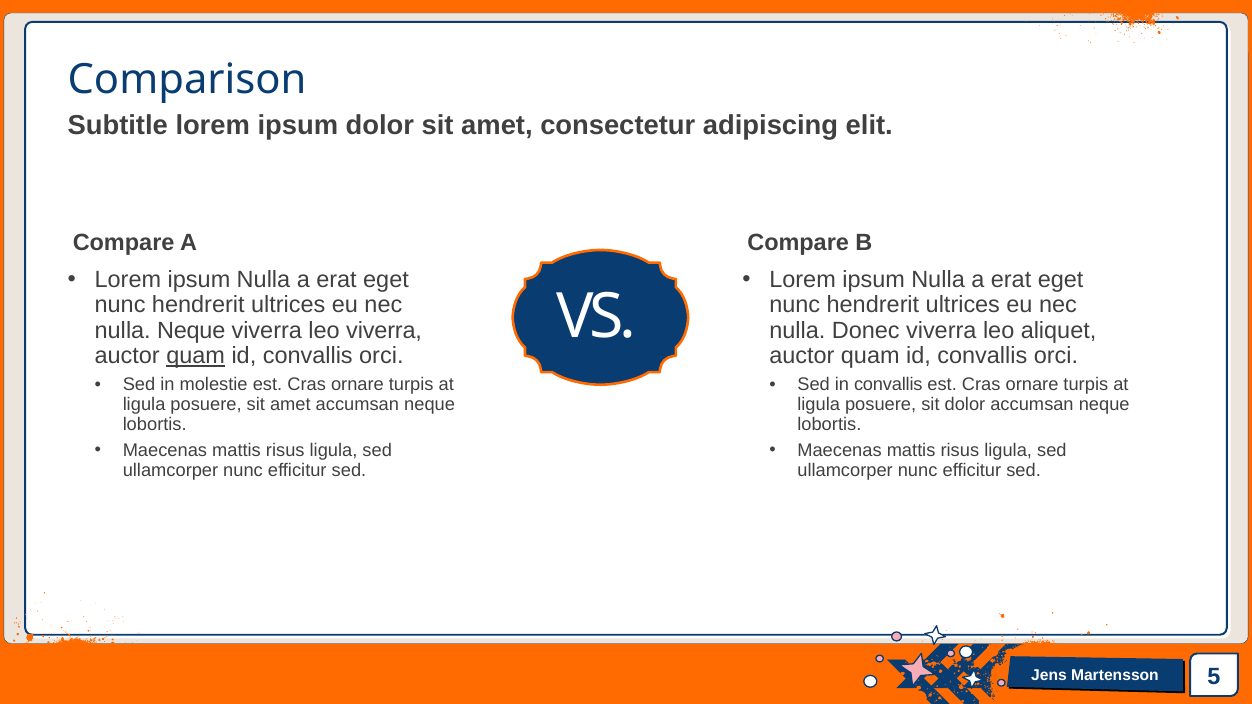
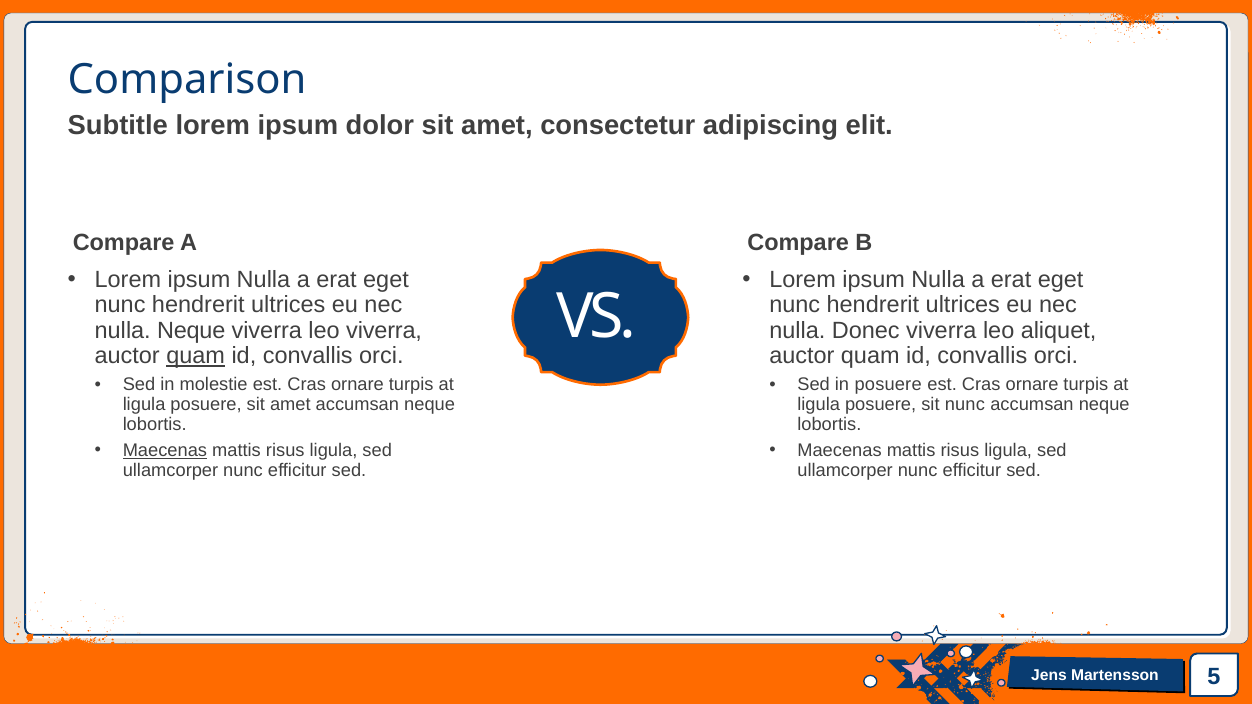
in convallis: convallis -> posuere
sit dolor: dolor -> nunc
Maecenas at (165, 451) underline: none -> present
